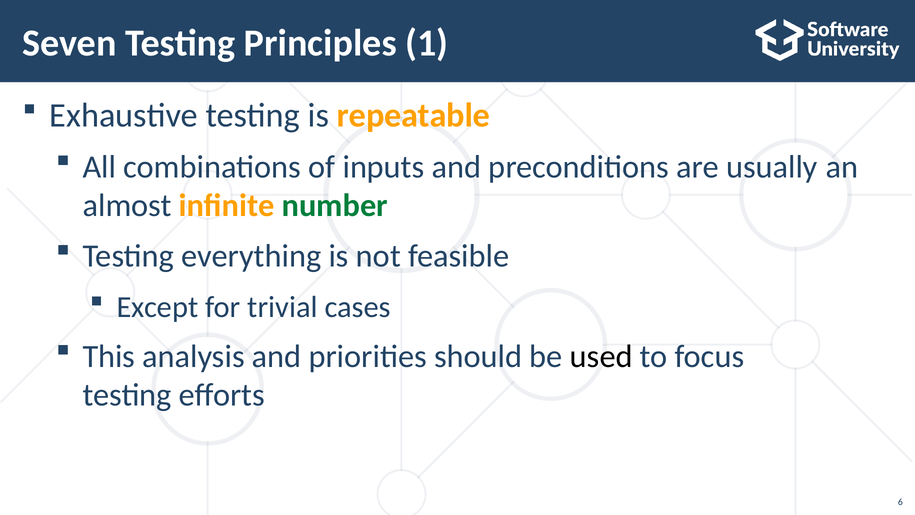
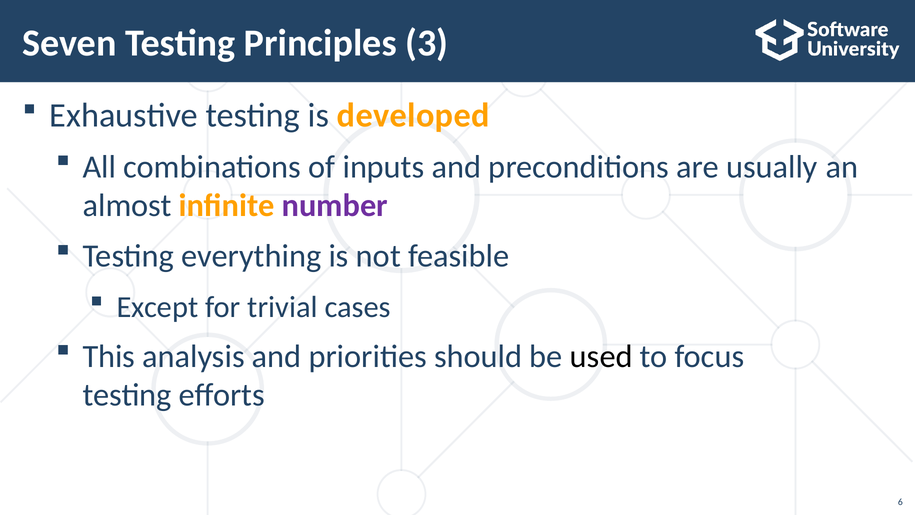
1: 1 -> 3
repeatable: repeatable -> developed
number colour: green -> purple
